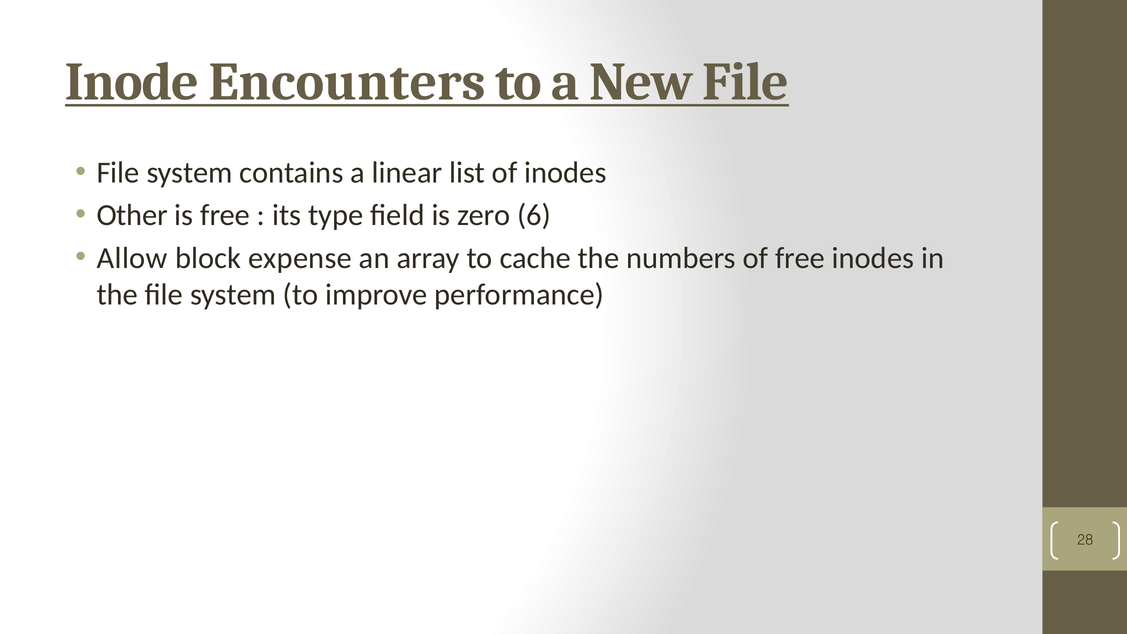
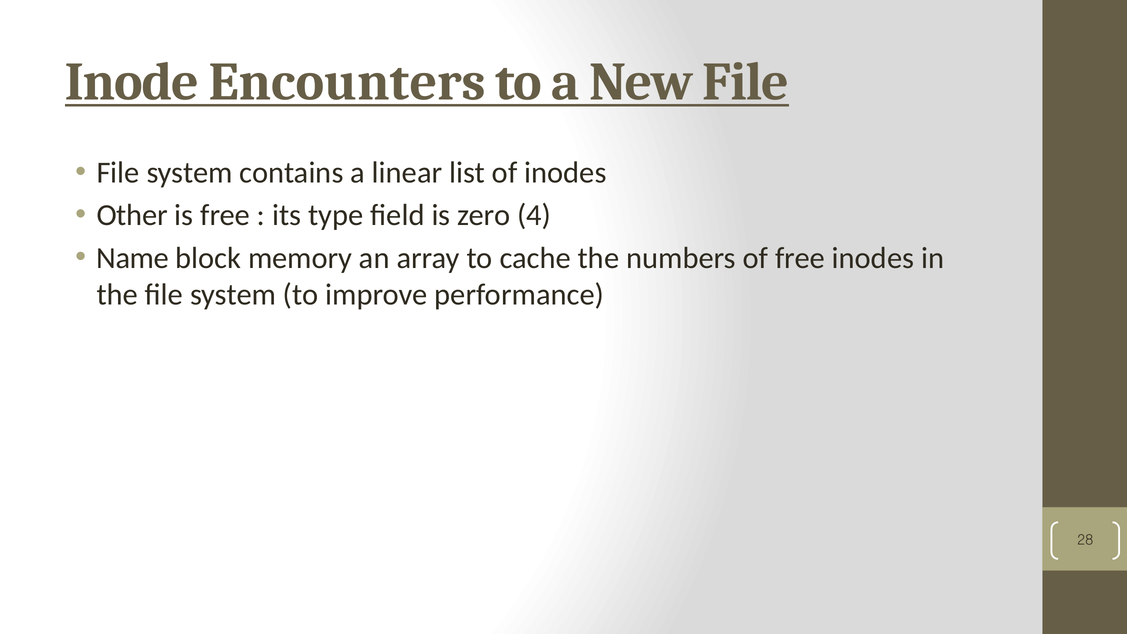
6: 6 -> 4
Allow: Allow -> Name
expense: expense -> memory
